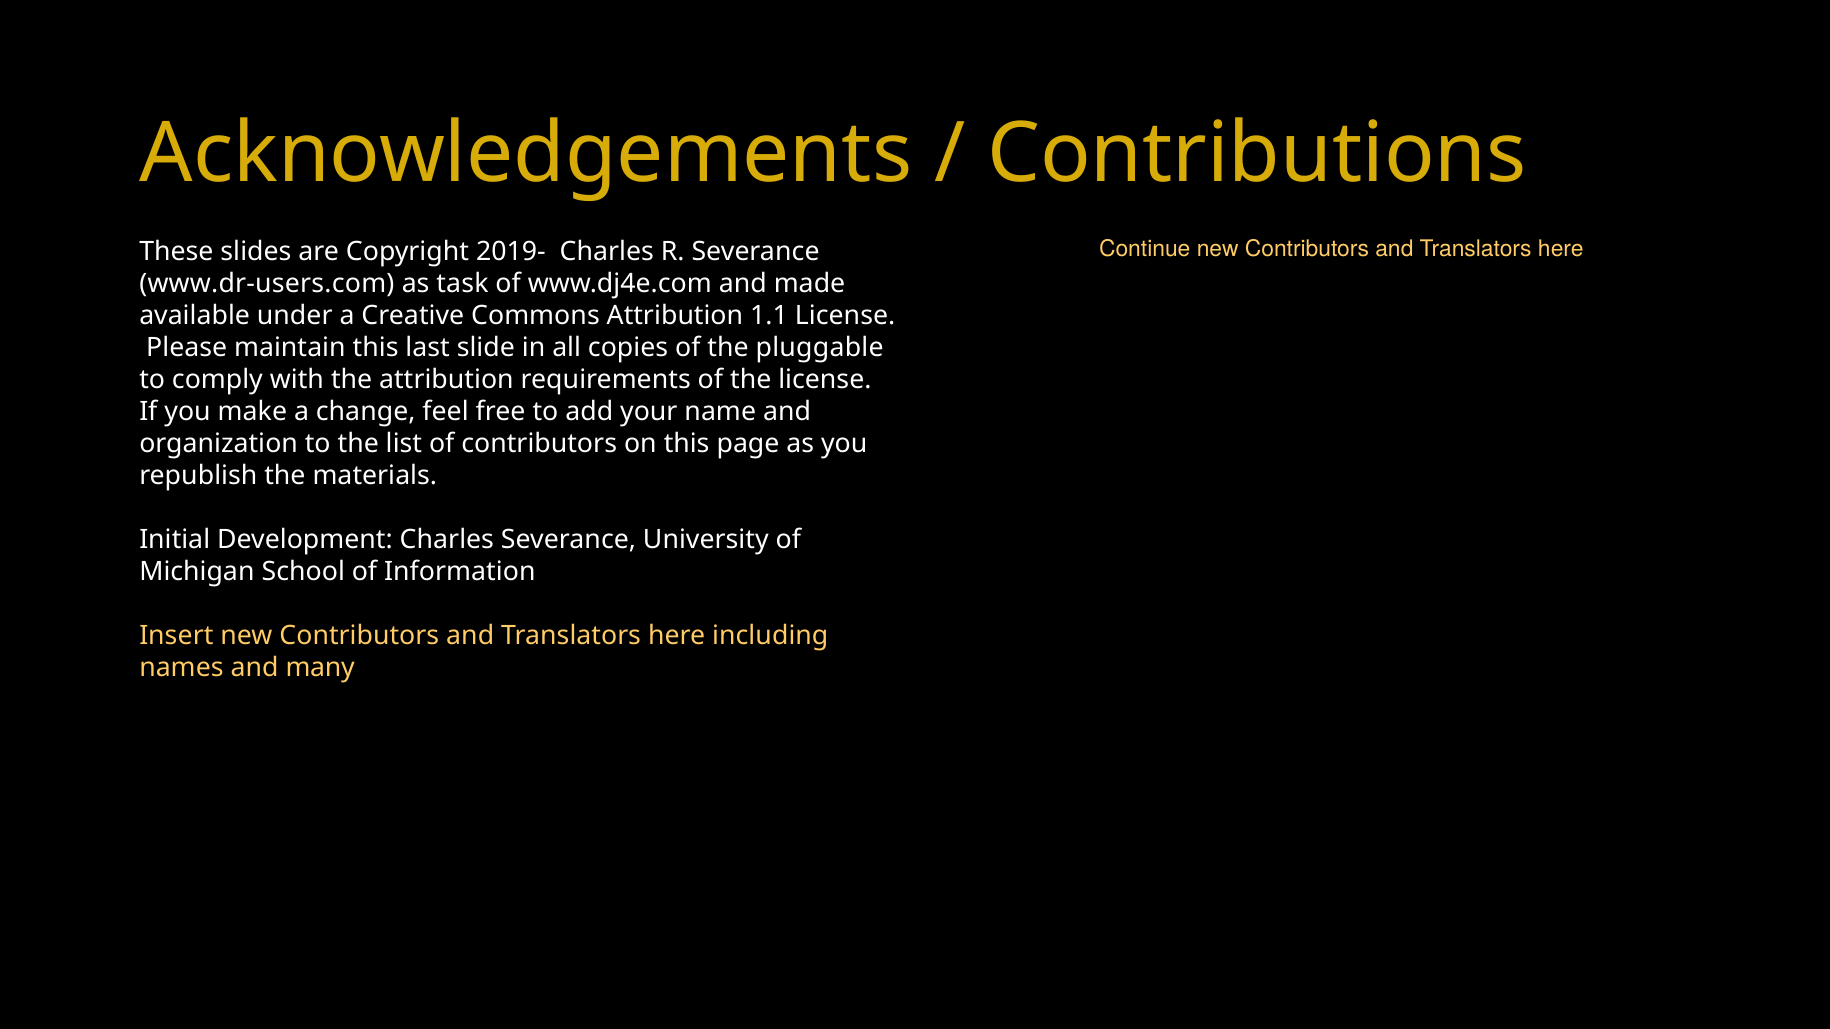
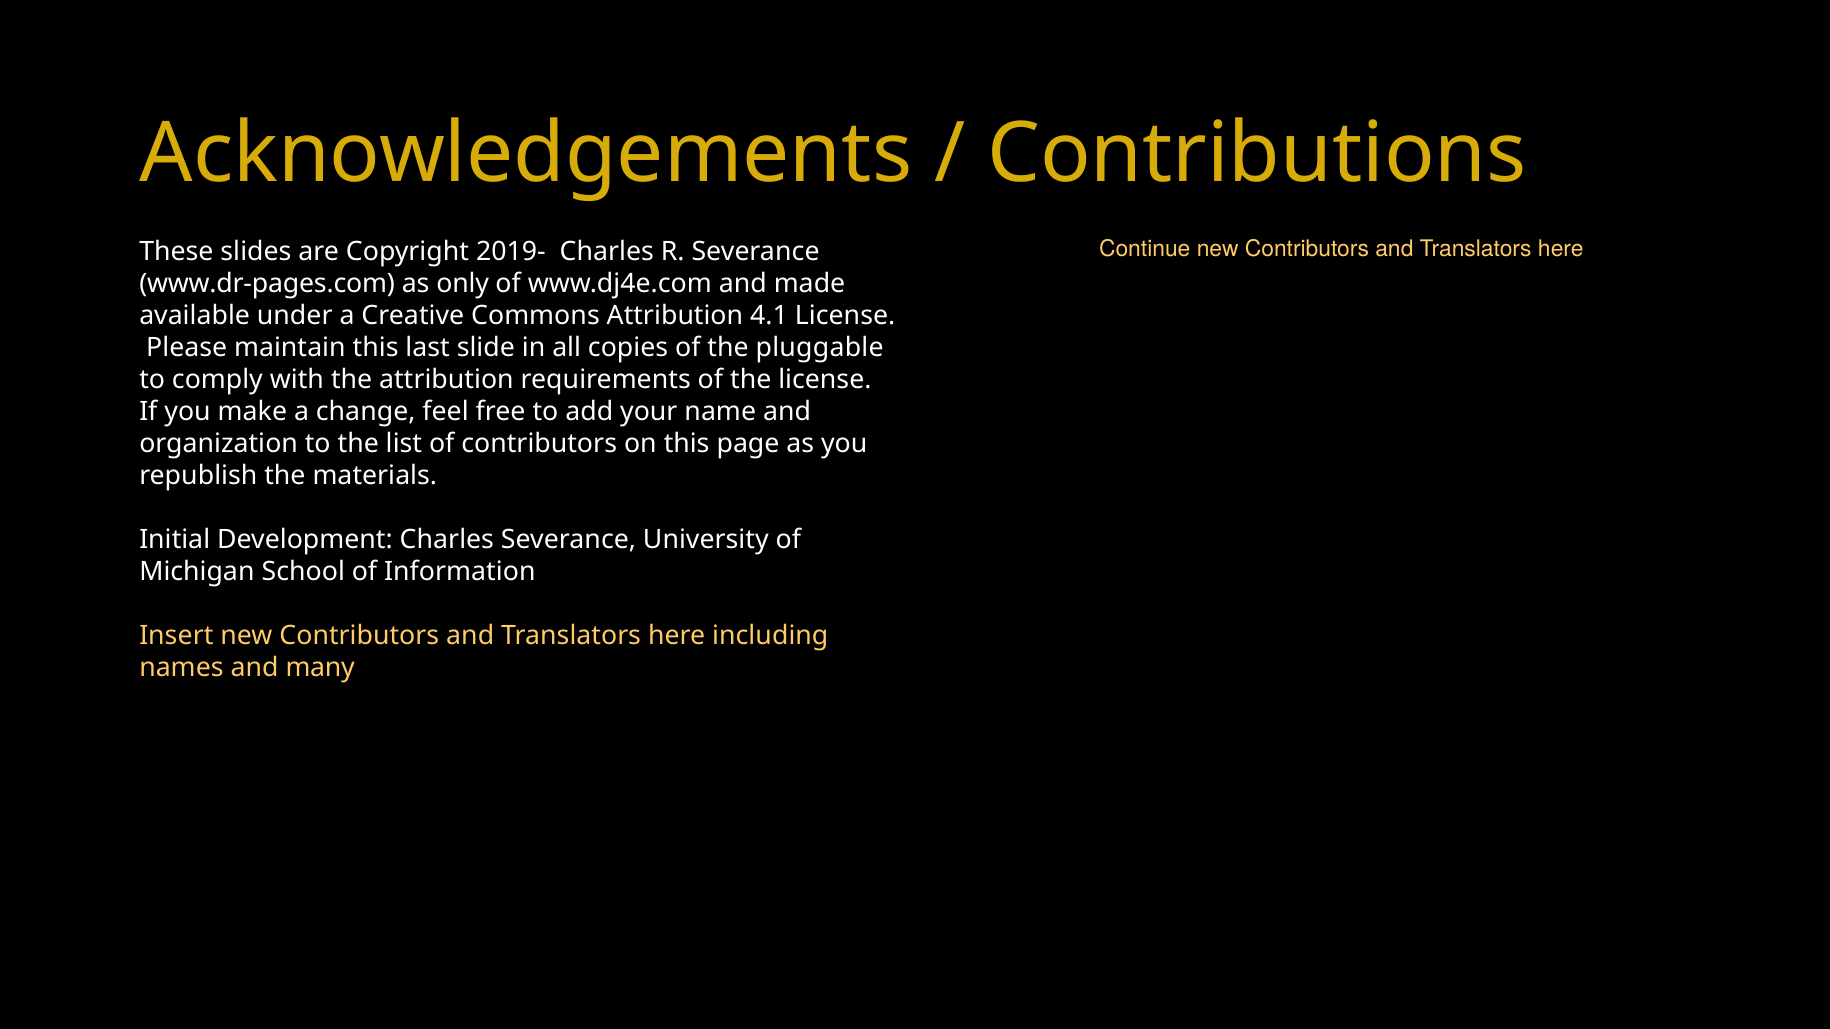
www.dr-users.com: www.dr-users.com -> www.dr-pages.com
task: task -> only
1.1: 1.1 -> 4.1
